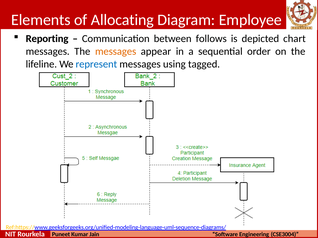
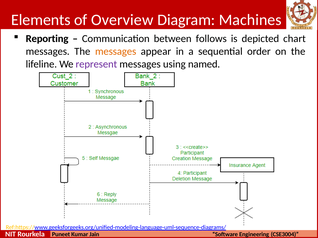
Allocating: Allocating -> Overview
Employee: Employee -> Machines
represent colour: blue -> purple
tagged: tagged -> named
